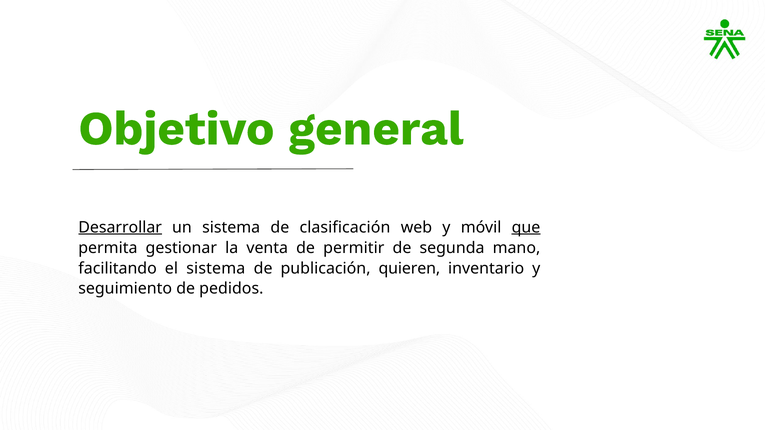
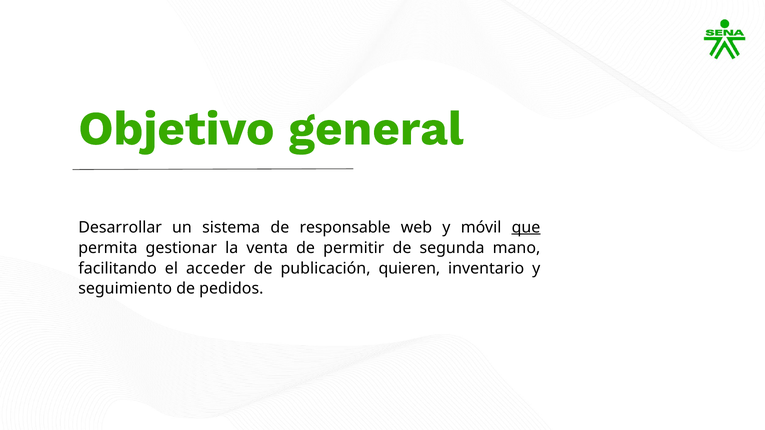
Desarrollar underline: present -> none
clasificación: clasificación -> responsable
el sistema: sistema -> acceder
